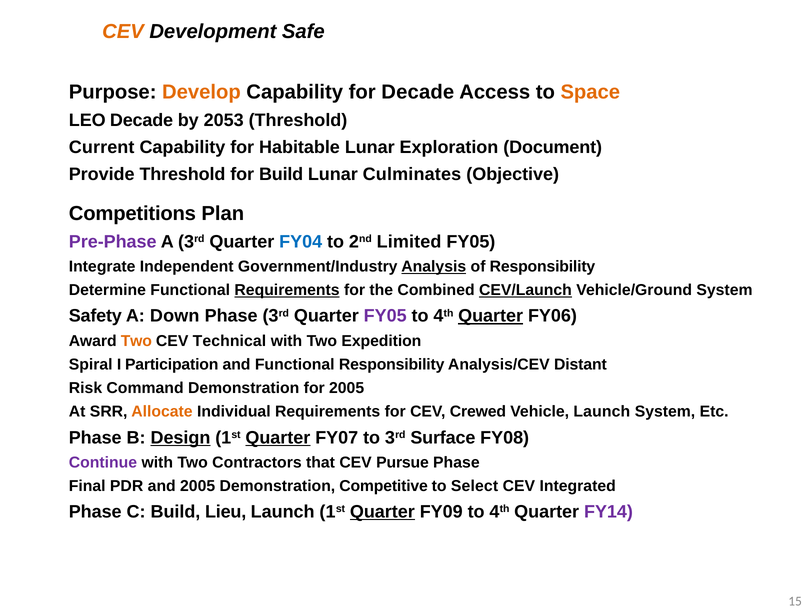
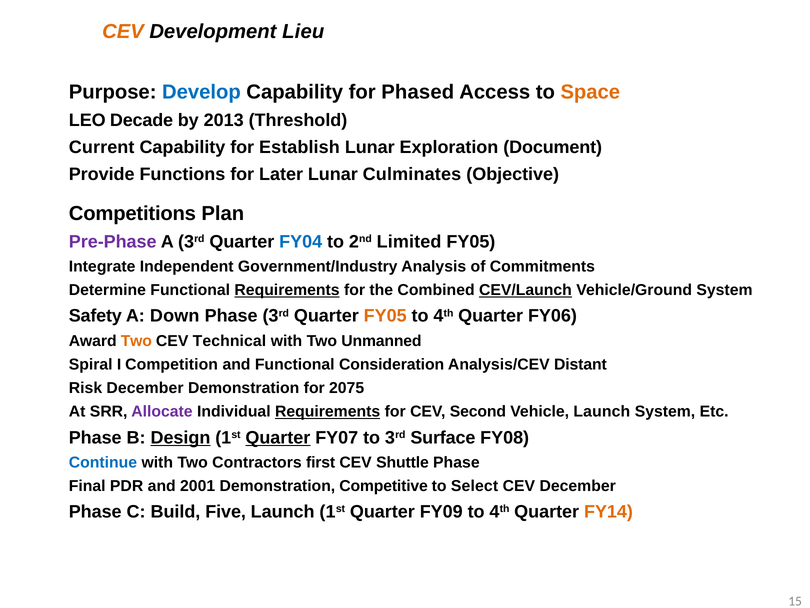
Safe: Safe -> Lieu
Develop colour: orange -> blue
for Decade: Decade -> Phased
2053: 2053 -> 2013
Habitable: Habitable -> Establish
Provide Threshold: Threshold -> Functions
for Build: Build -> Later
Analysis underline: present -> none
of Responsibility: Responsibility -> Commitments
FY05 at (385, 316) colour: purple -> orange
Quarter at (491, 316) underline: present -> none
Expedition: Expedition -> Unmanned
Participation: Participation -> Competition
Functional Responsibility: Responsibility -> Consideration
Risk Command: Command -> December
for 2005: 2005 -> 2075
Allocate colour: orange -> purple
Requirements at (328, 411) underline: none -> present
Crewed: Crewed -> Second
Continue colour: purple -> blue
that: that -> first
Pursue: Pursue -> Shuttle
and 2005: 2005 -> 2001
CEV Integrated: Integrated -> December
Lieu: Lieu -> Five
Quarter at (382, 511) underline: present -> none
FY14 colour: purple -> orange
